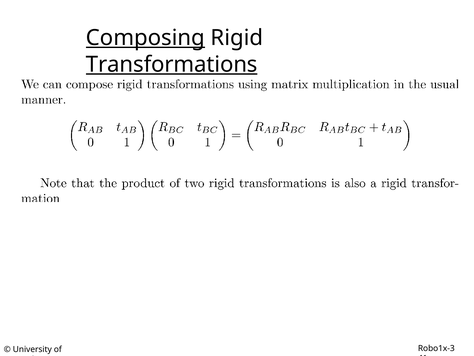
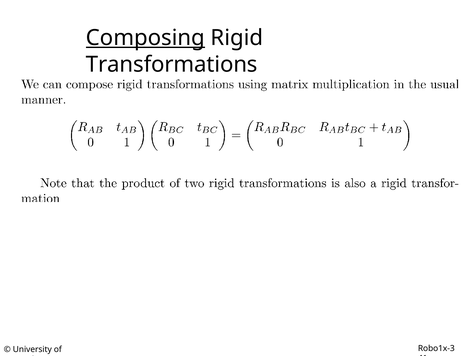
Transformations underline: present -> none
